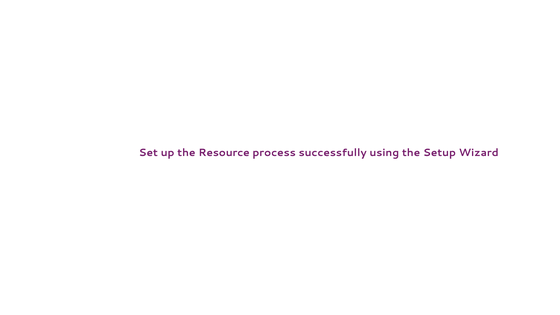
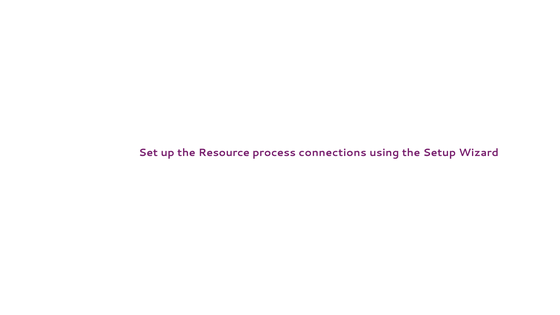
successfully: successfully -> connections
